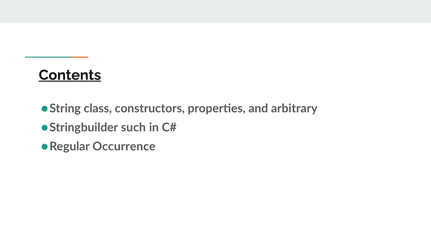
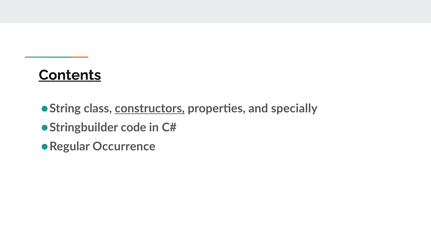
constructors underline: none -> present
arbitrary: arbitrary -> specially
such: such -> code
